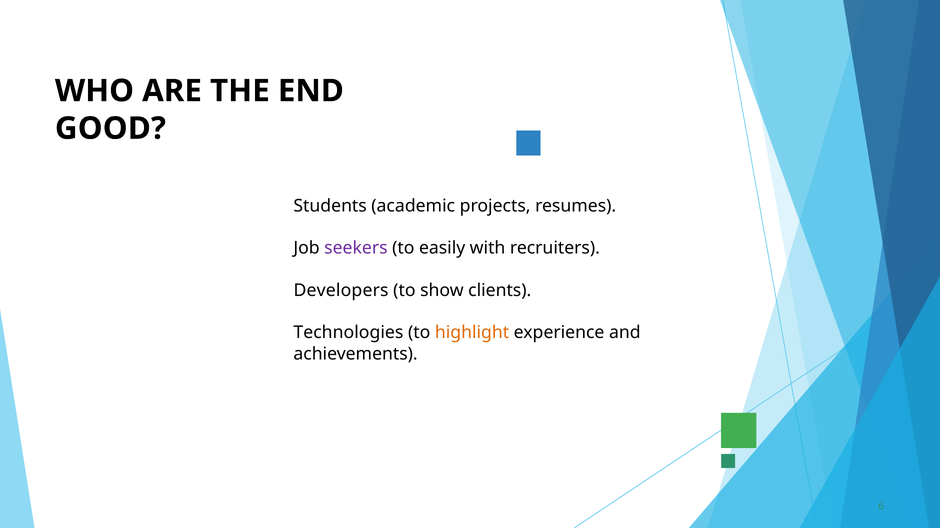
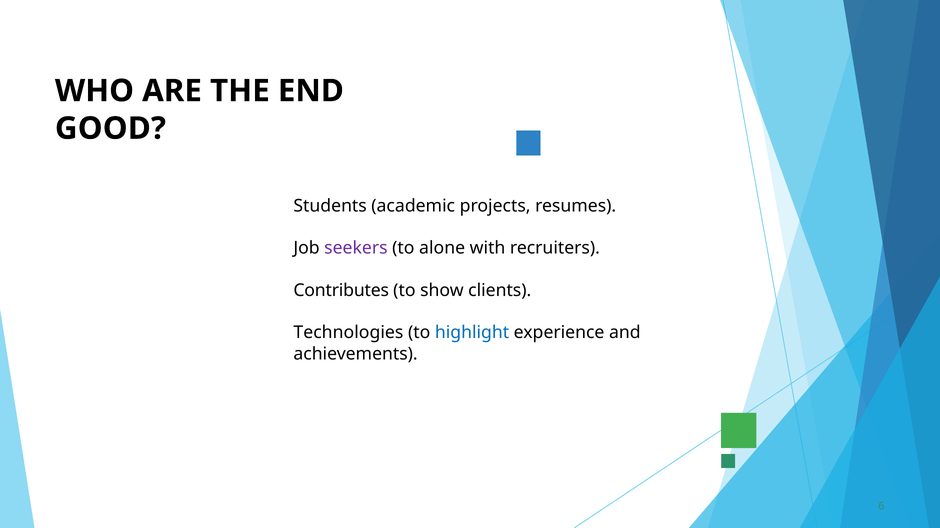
easily: easily -> alone
Developers: Developers -> Contributes
highlight colour: orange -> blue
